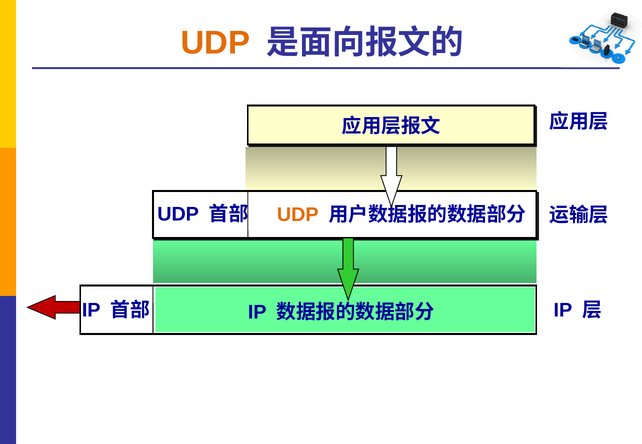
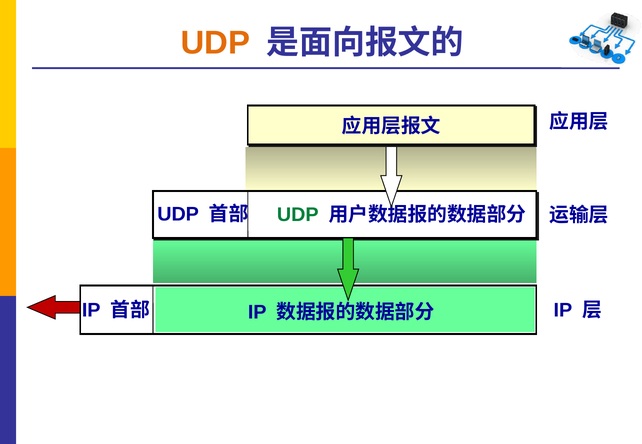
UDP at (298, 215) colour: orange -> green
